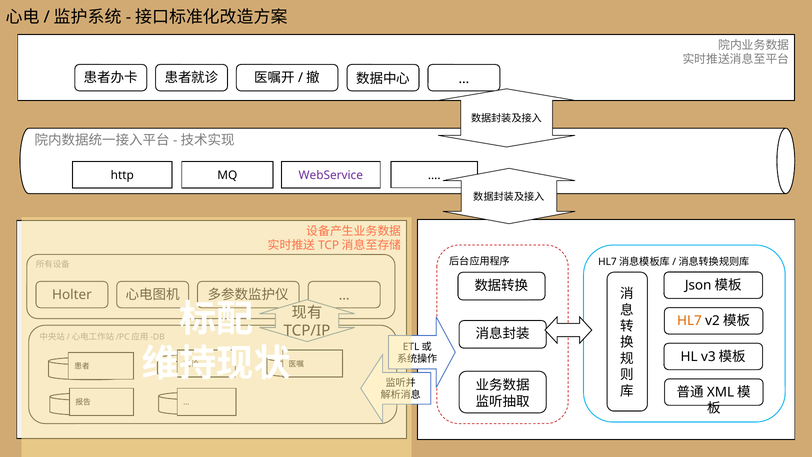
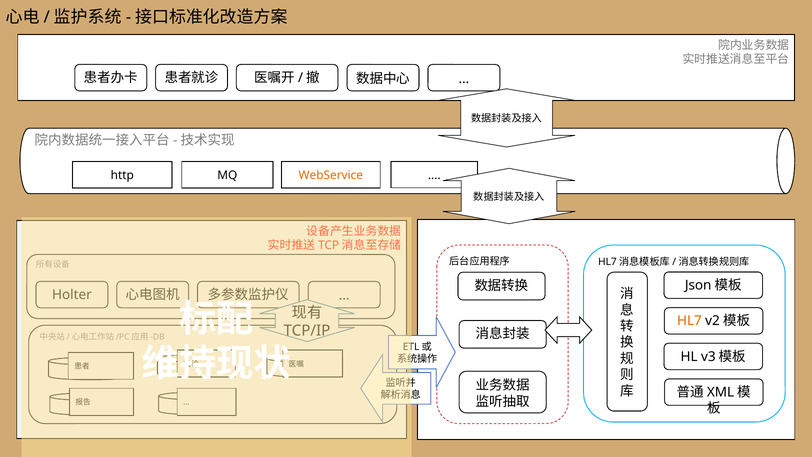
WebService colour: purple -> orange
